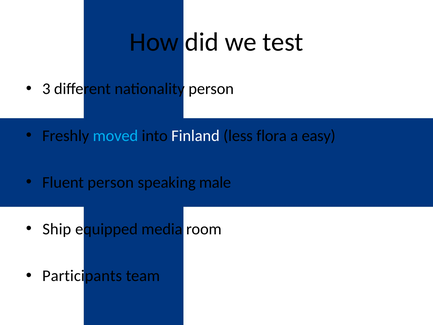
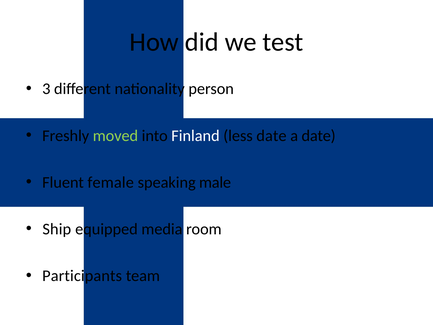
moved colour: light blue -> light green
less flora: flora -> date
a easy: easy -> date
Fluent person: person -> female
